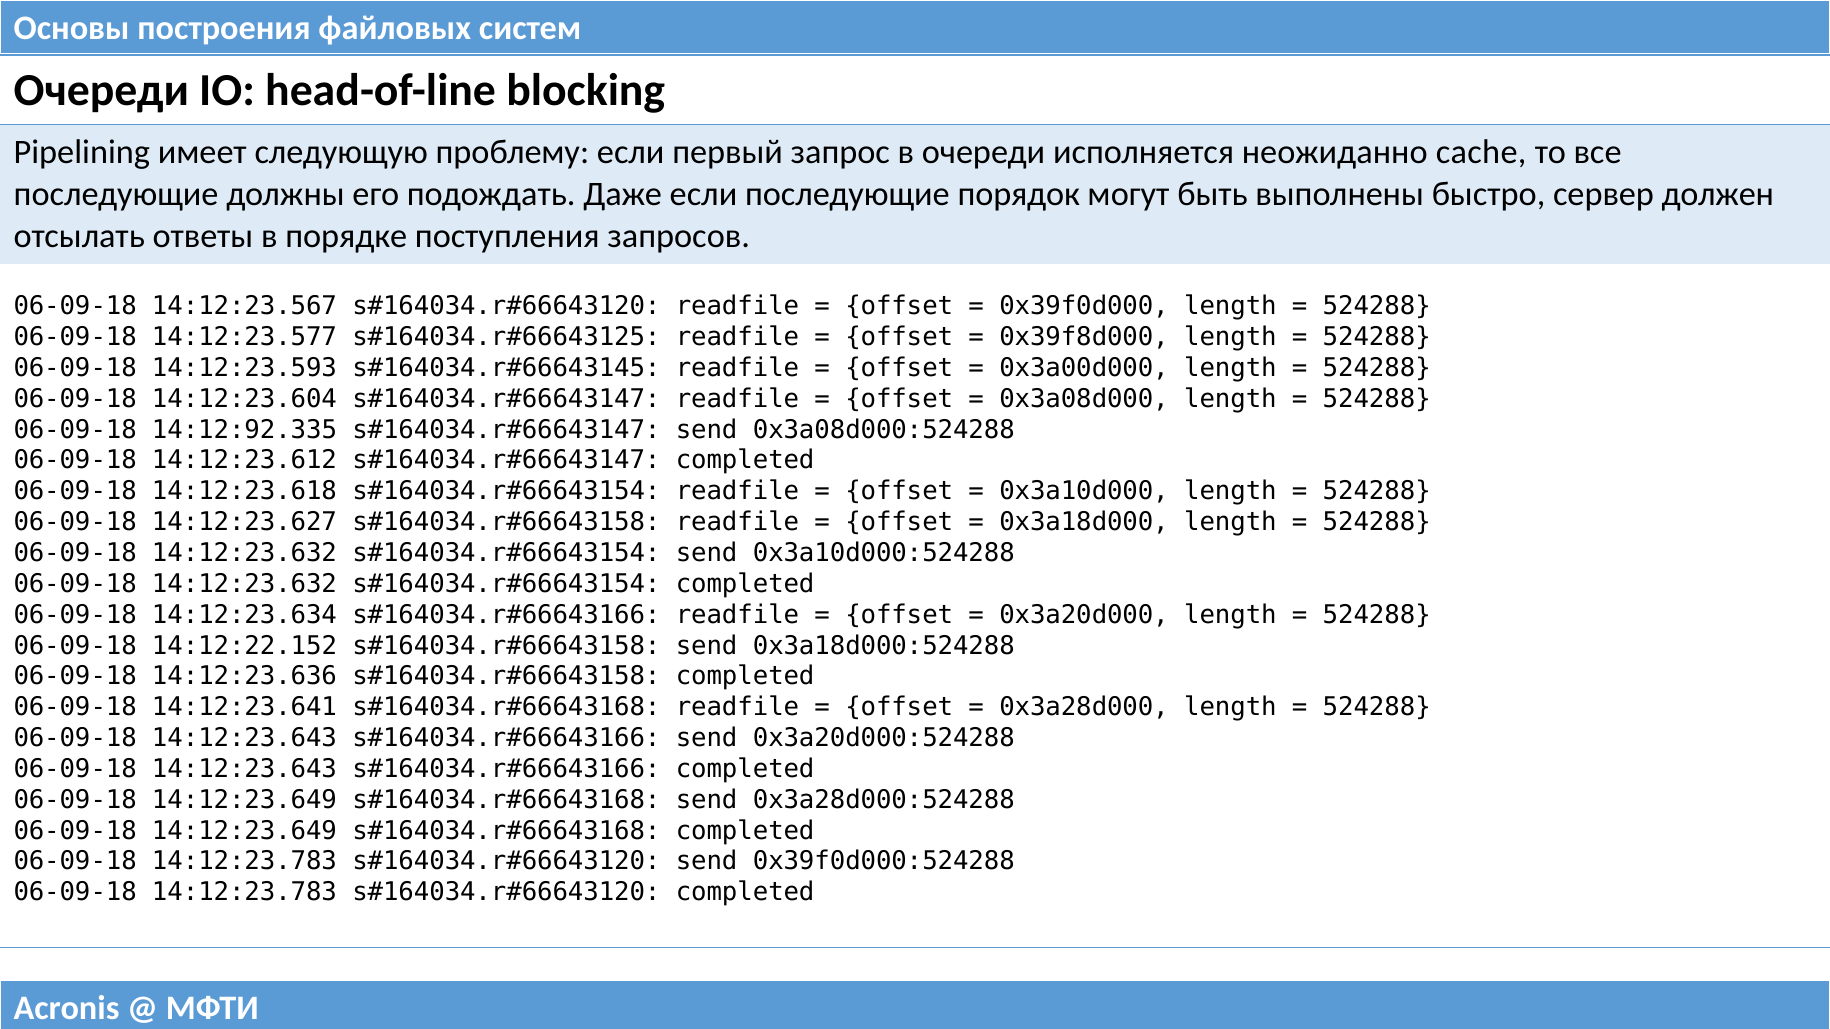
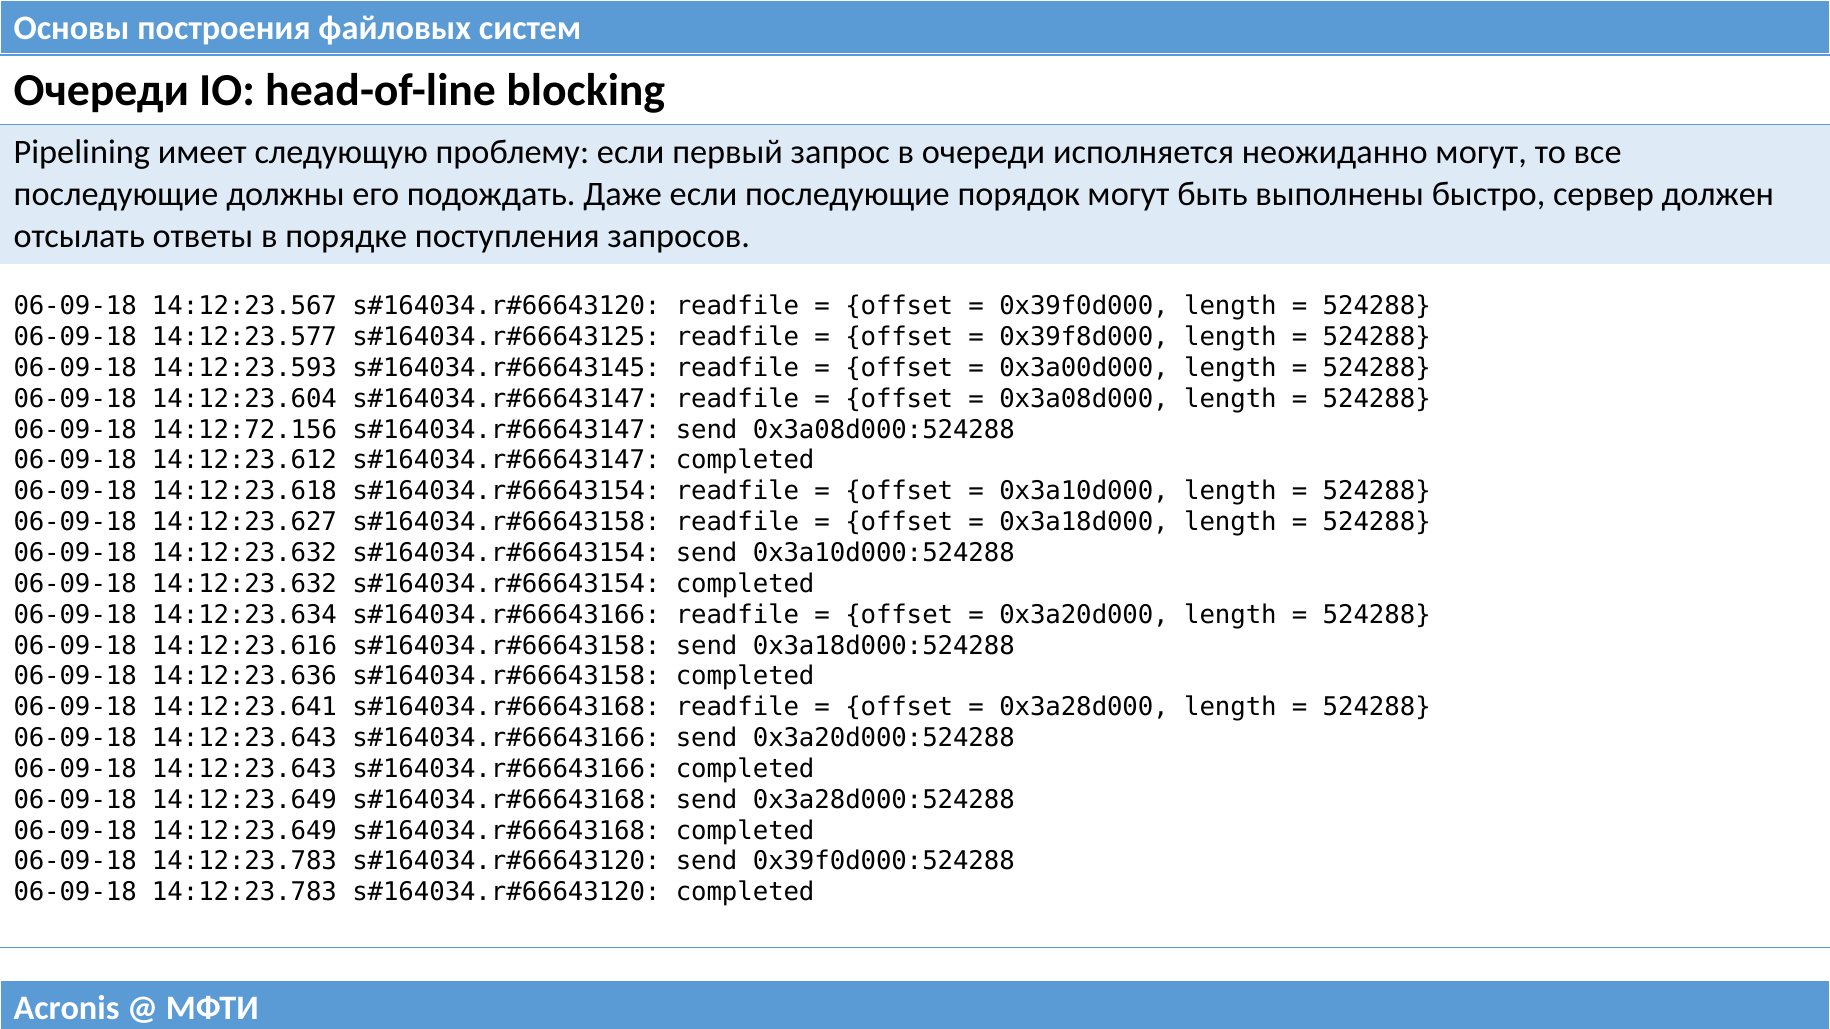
неожиданно cache: cache -> могут
14:12:92.335: 14:12:92.335 -> 14:12:72.156
14:12:22.152: 14:12:22.152 -> 14:12:23.616
